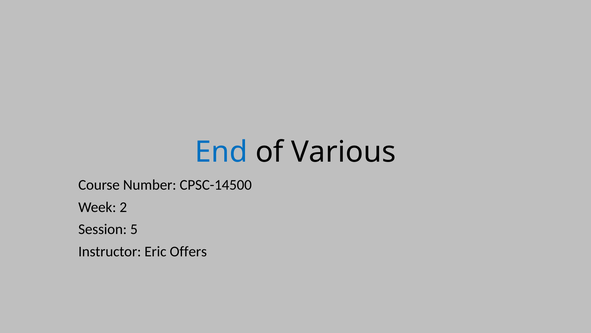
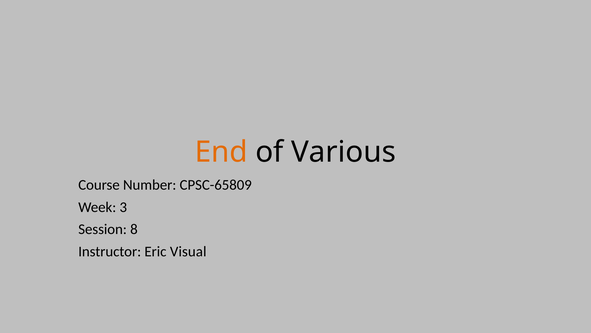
End colour: blue -> orange
CPSC-14500: CPSC-14500 -> CPSC-65809
2: 2 -> 3
5: 5 -> 8
Offers: Offers -> Visual
